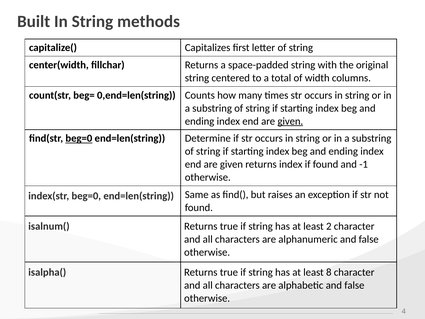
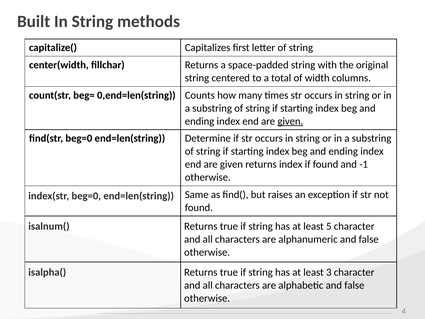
beg=0 at (79, 138) underline: present -> none
2: 2 -> 5
8: 8 -> 3
